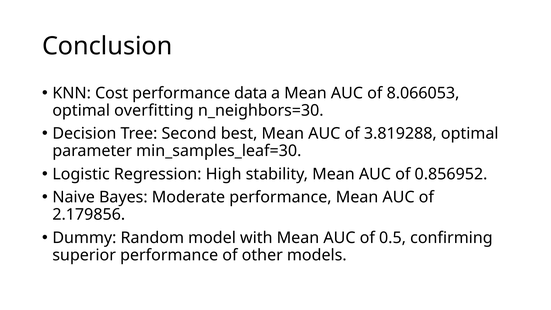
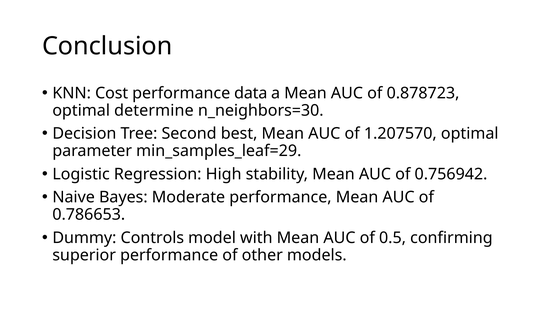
8.066053: 8.066053 -> 0.878723
overfitting: overfitting -> determine
3.819288: 3.819288 -> 1.207570
min_samples_leaf=30: min_samples_leaf=30 -> min_samples_leaf=29
0.856952: 0.856952 -> 0.756942
2.179856: 2.179856 -> 0.786653
Random: Random -> Controls
